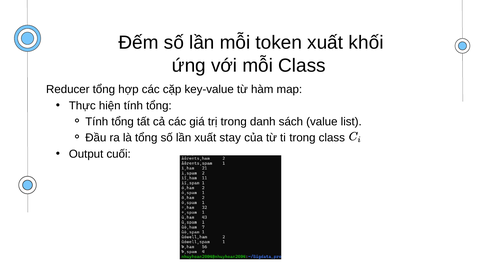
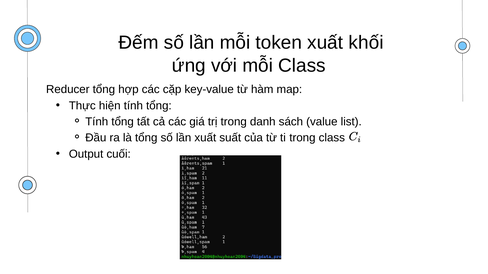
stay: stay -> suất
